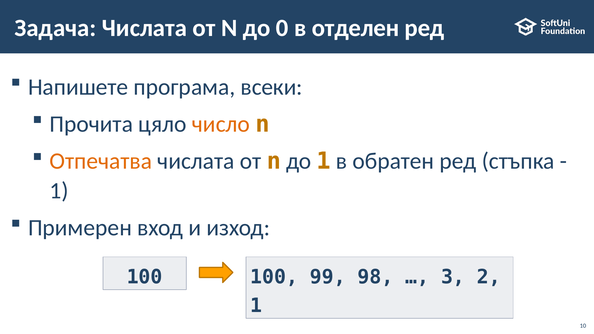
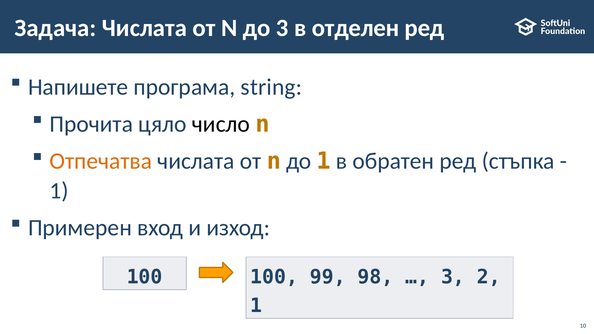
до 0: 0 -> 3
всеки: всеки -> string
число colour: orange -> black
